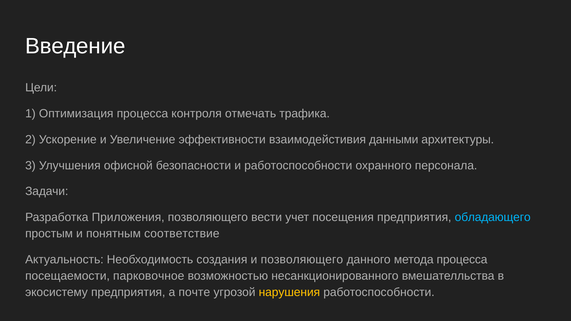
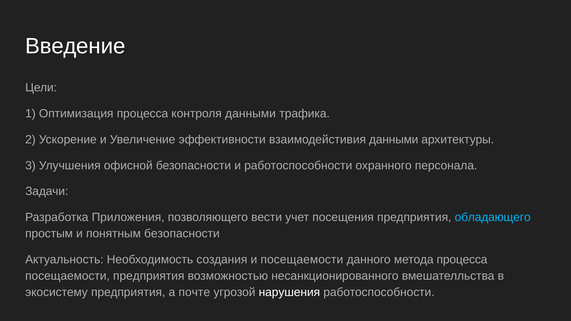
контроля отмечать: отмечать -> данными
понятным соответствие: соответствие -> безопасности
и позволяющего: позволяющего -> посещаемости
посещаемости парковочное: парковочное -> предприятия
нарушения colour: yellow -> white
